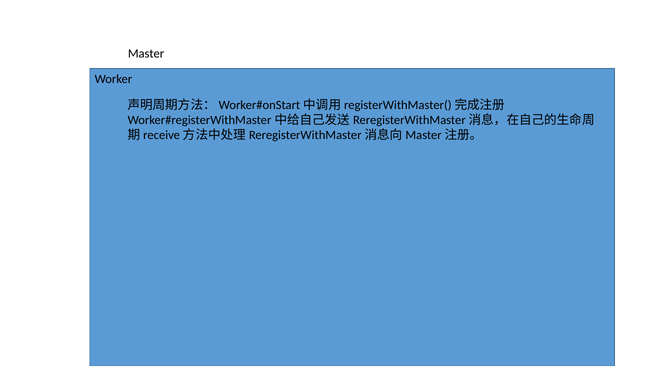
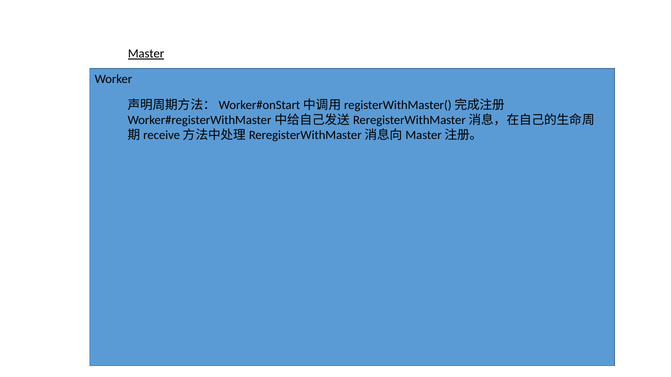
Master underline: none -> present
